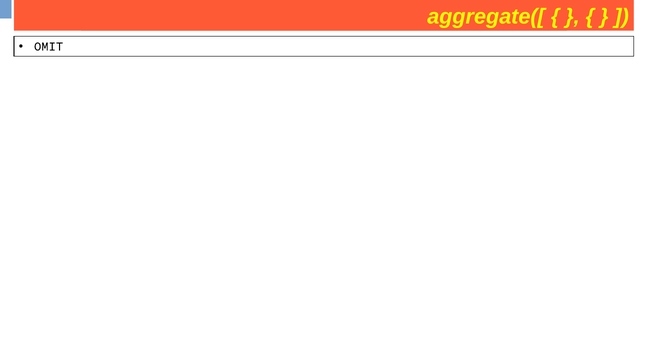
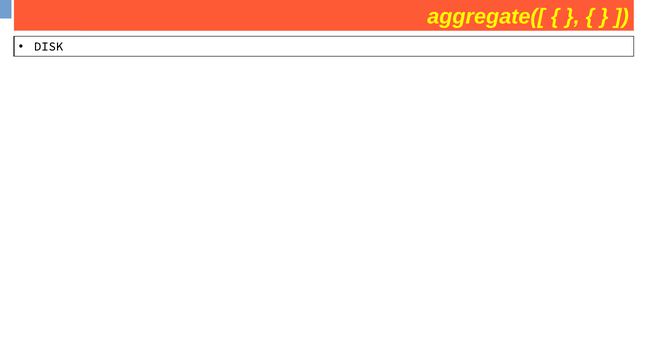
OMIT: OMIT -> DISK
